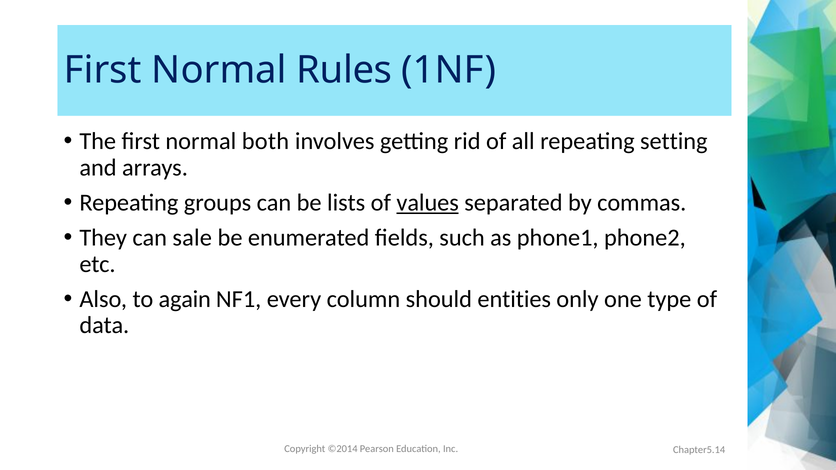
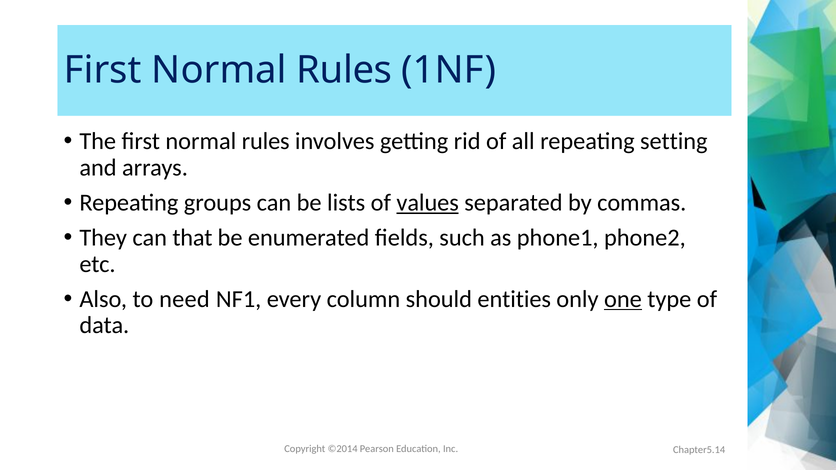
The first normal both: both -> rules
sale: sale -> that
again: again -> need
one underline: none -> present
